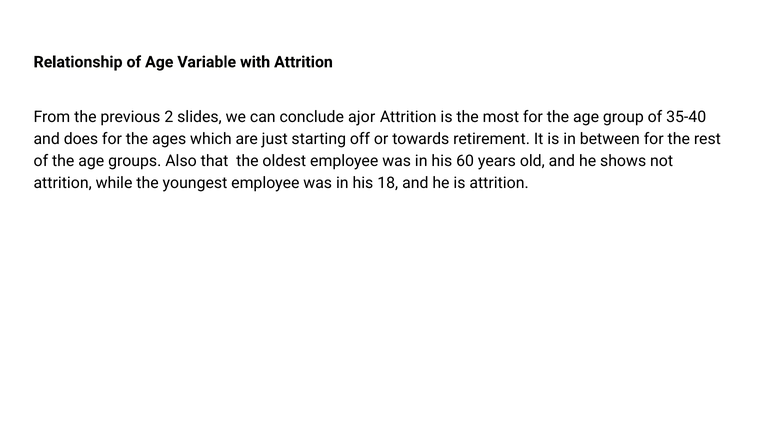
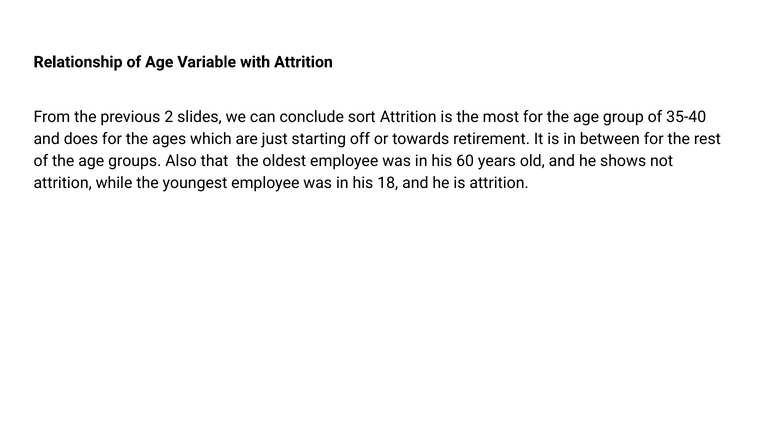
ajor: ajor -> sort
